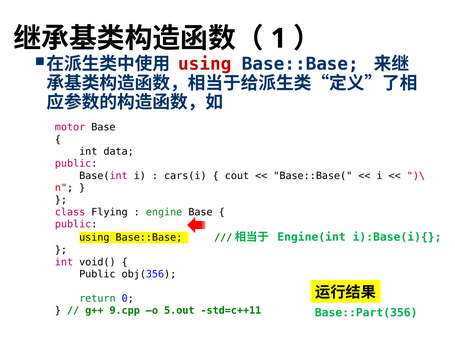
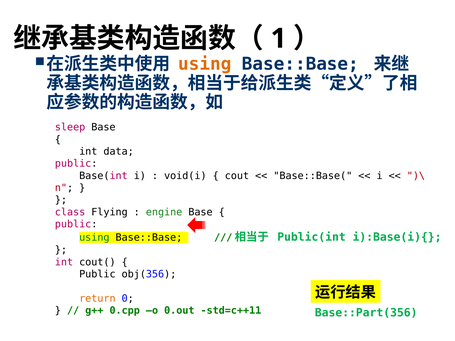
using at (205, 64) colour: red -> orange
motor: motor -> sleep
cars(i: cars(i -> void(i
using at (94, 238) colour: black -> green
Engine(int: Engine(int -> Public(int
void(: void( -> cout(
return colour: green -> orange
9.cpp: 9.cpp -> 0.cpp
5.out: 5.out -> 0.out
